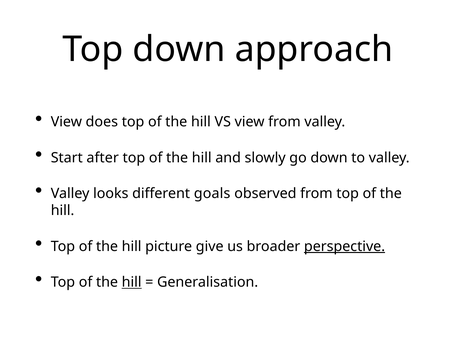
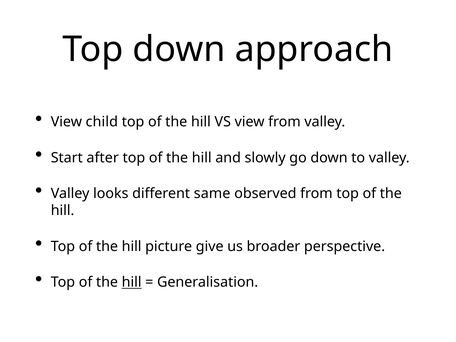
does: does -> child
goals: goals -> same
perspective underline: present -> none
